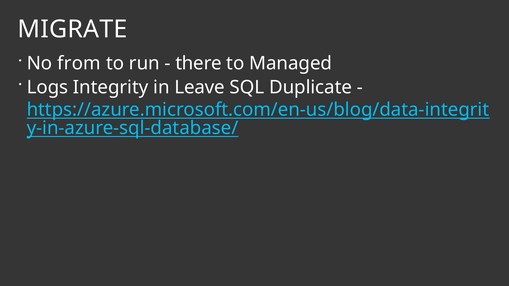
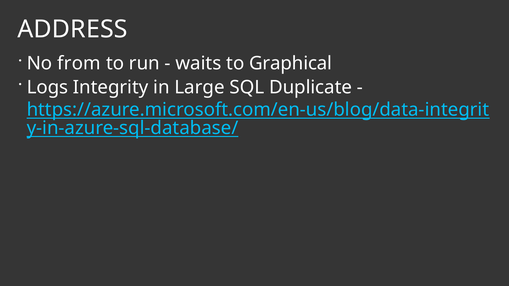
MIGRATE: MIGRATE -> ADDRESS
there: there -> waits
Managed: Managed -> Graphical
Leave: Leave -> Large
